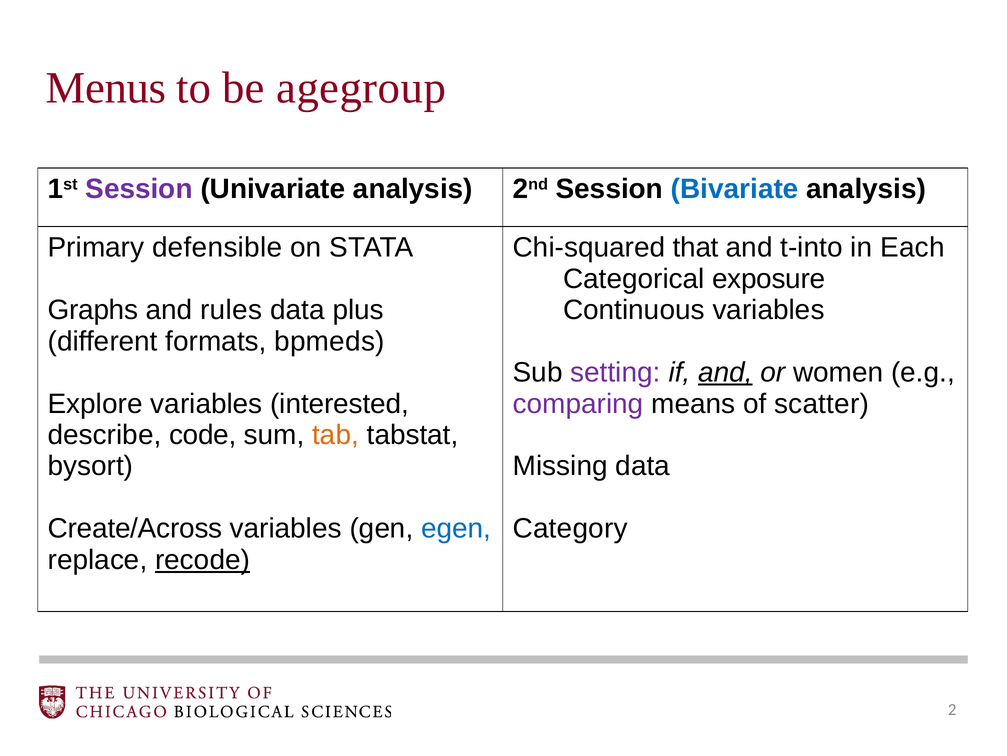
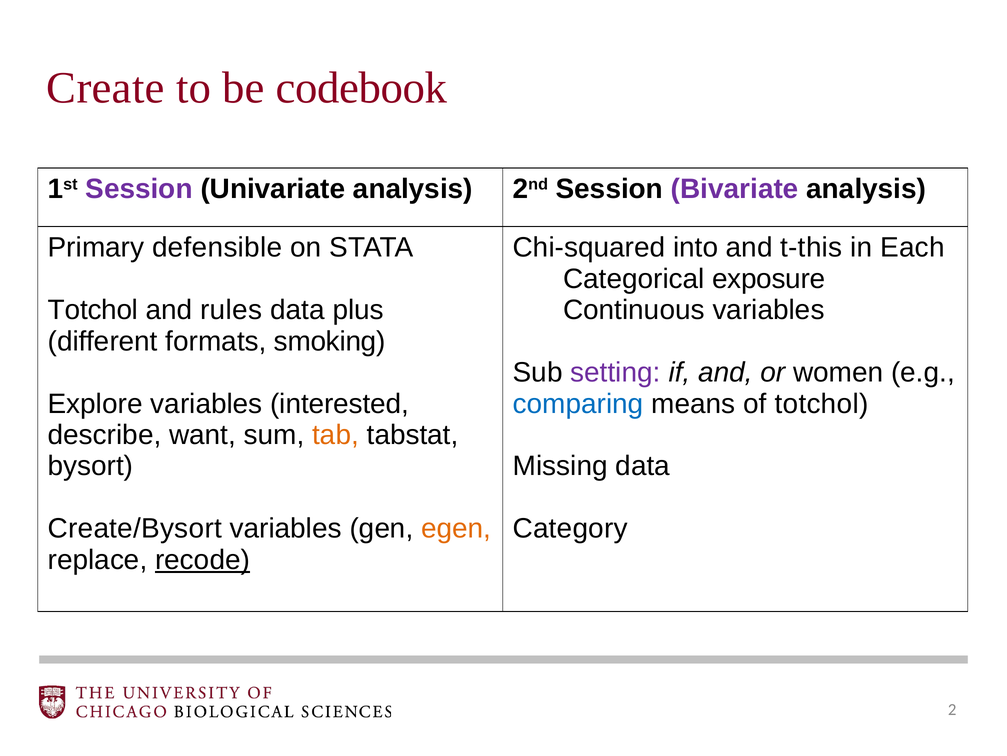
Menus: Menus -> Create
agegroup: agegroup -> codebook
Bivariate colour: blue -> purple
that: that -> into
t-into: t-into -> t-this
Graphs at (93, 310): Graphs -> Totchol
bpmeds: bpmeds -> smoking
and at (725, 372) underline: present -> none
comparing colour: purple -> blue
of scatter: scatter -> totchol
code: code -> want
Create/Across: Create/Across -> Create/Bysort
egen colour: blue -> orange
